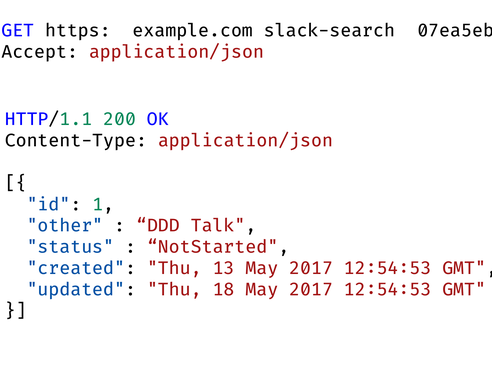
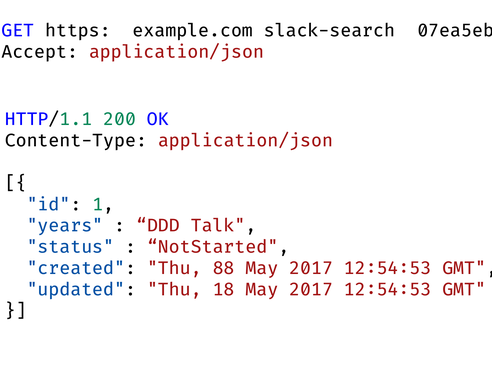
other: other -> years
13: 13 -> 88
